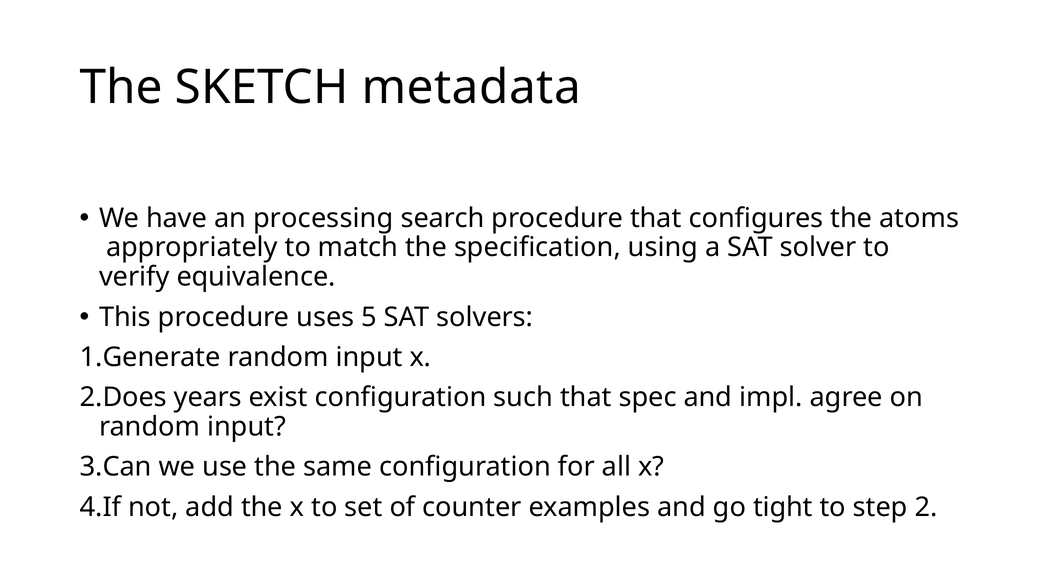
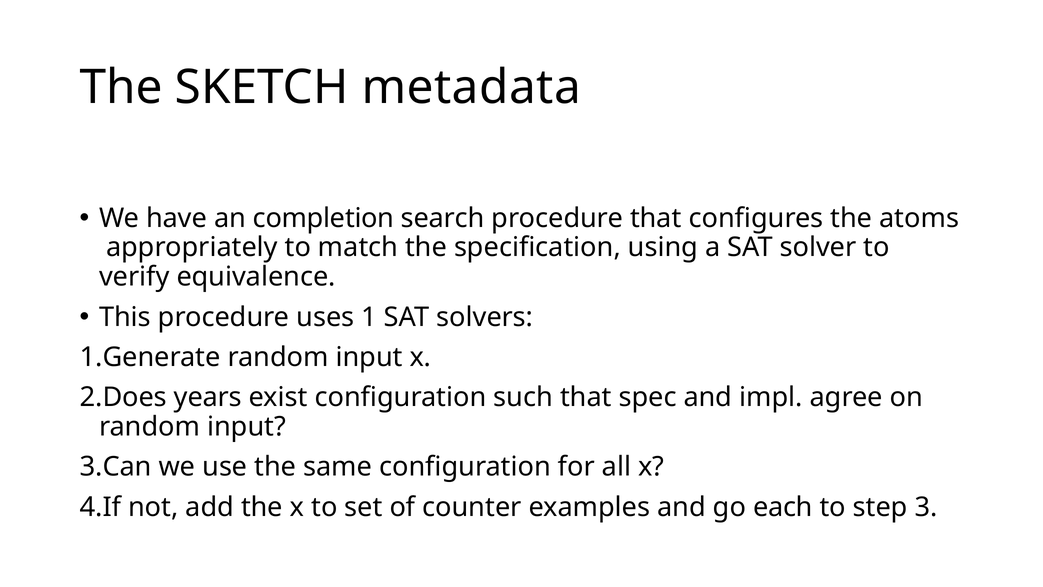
processing: processing -> completion
5: 5 -> 1
tight: tight -> each
2: 2 -> 3
